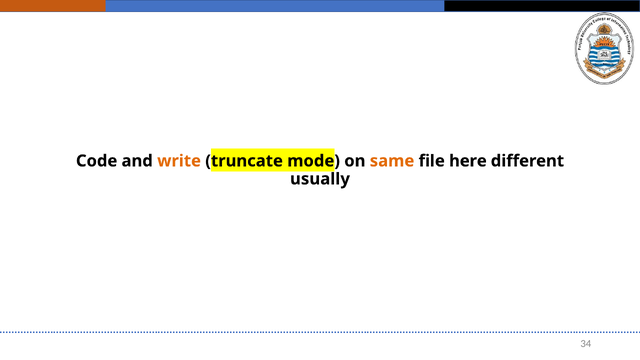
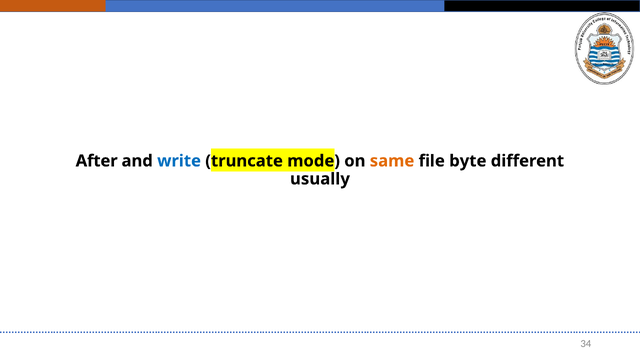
Code: Code -> After
write colour: orange -> blue
here: here -> byte
